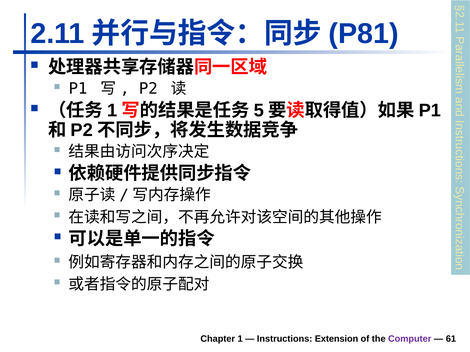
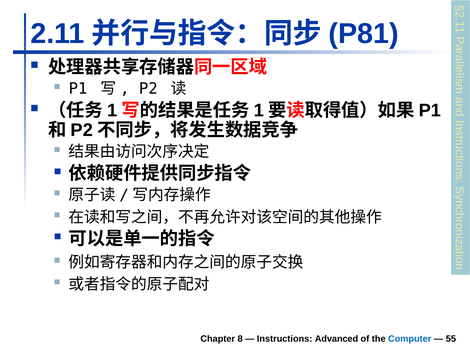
5 at (259, 111): 5 -> 1
Chapter 1: 1 -> 8
Extension: Extension -> Advanced
Computer colour: purple -> blue
61: 61 -> 55
